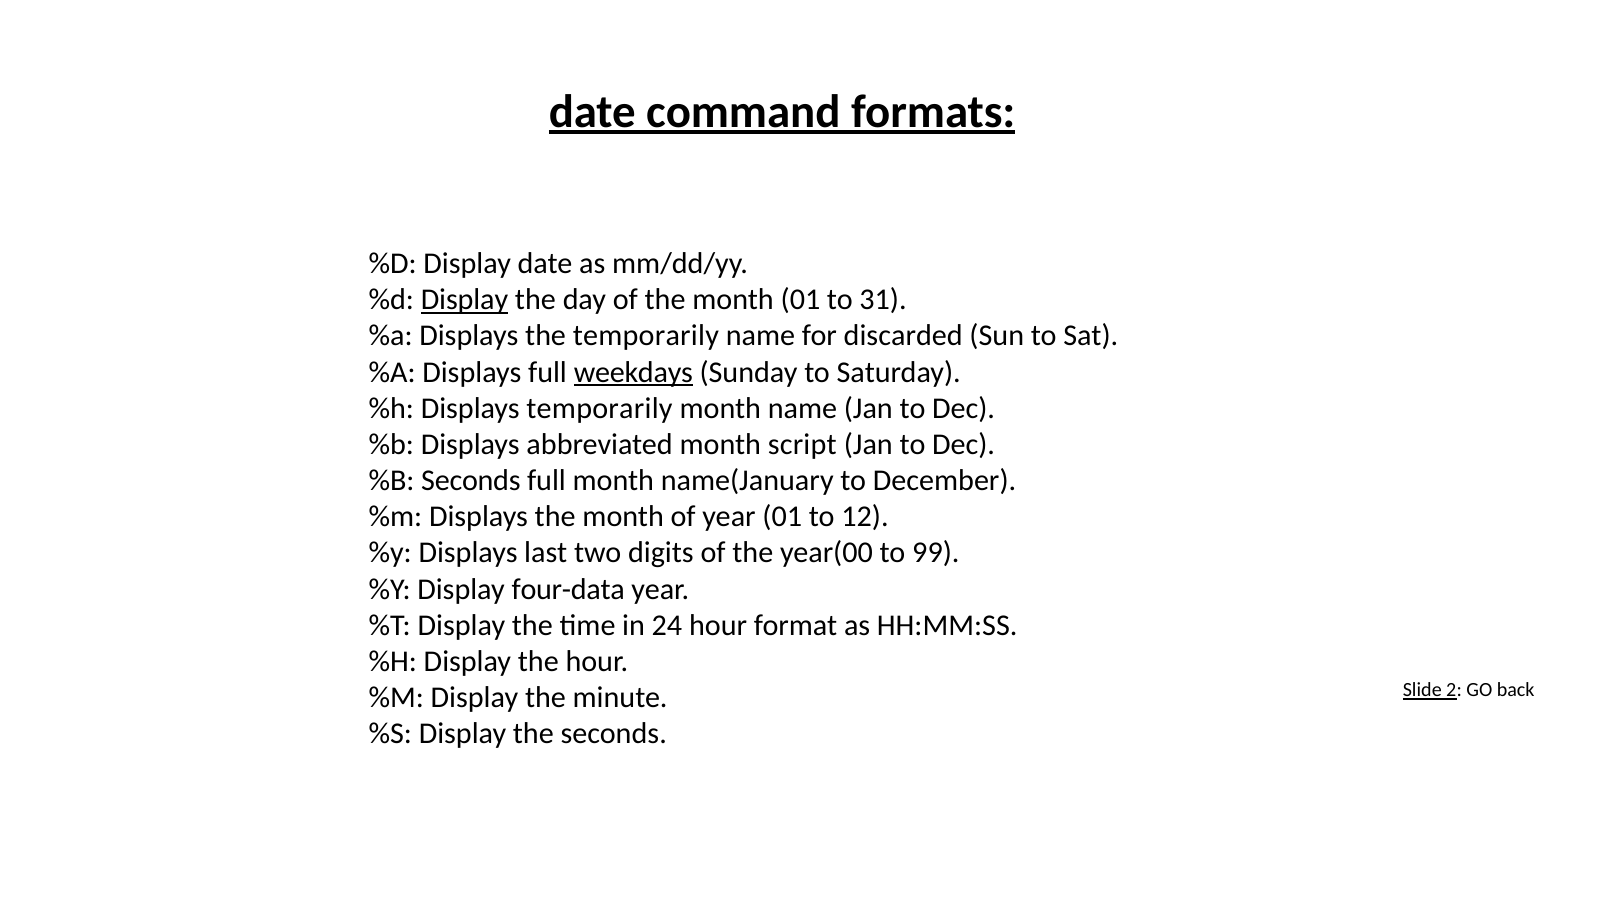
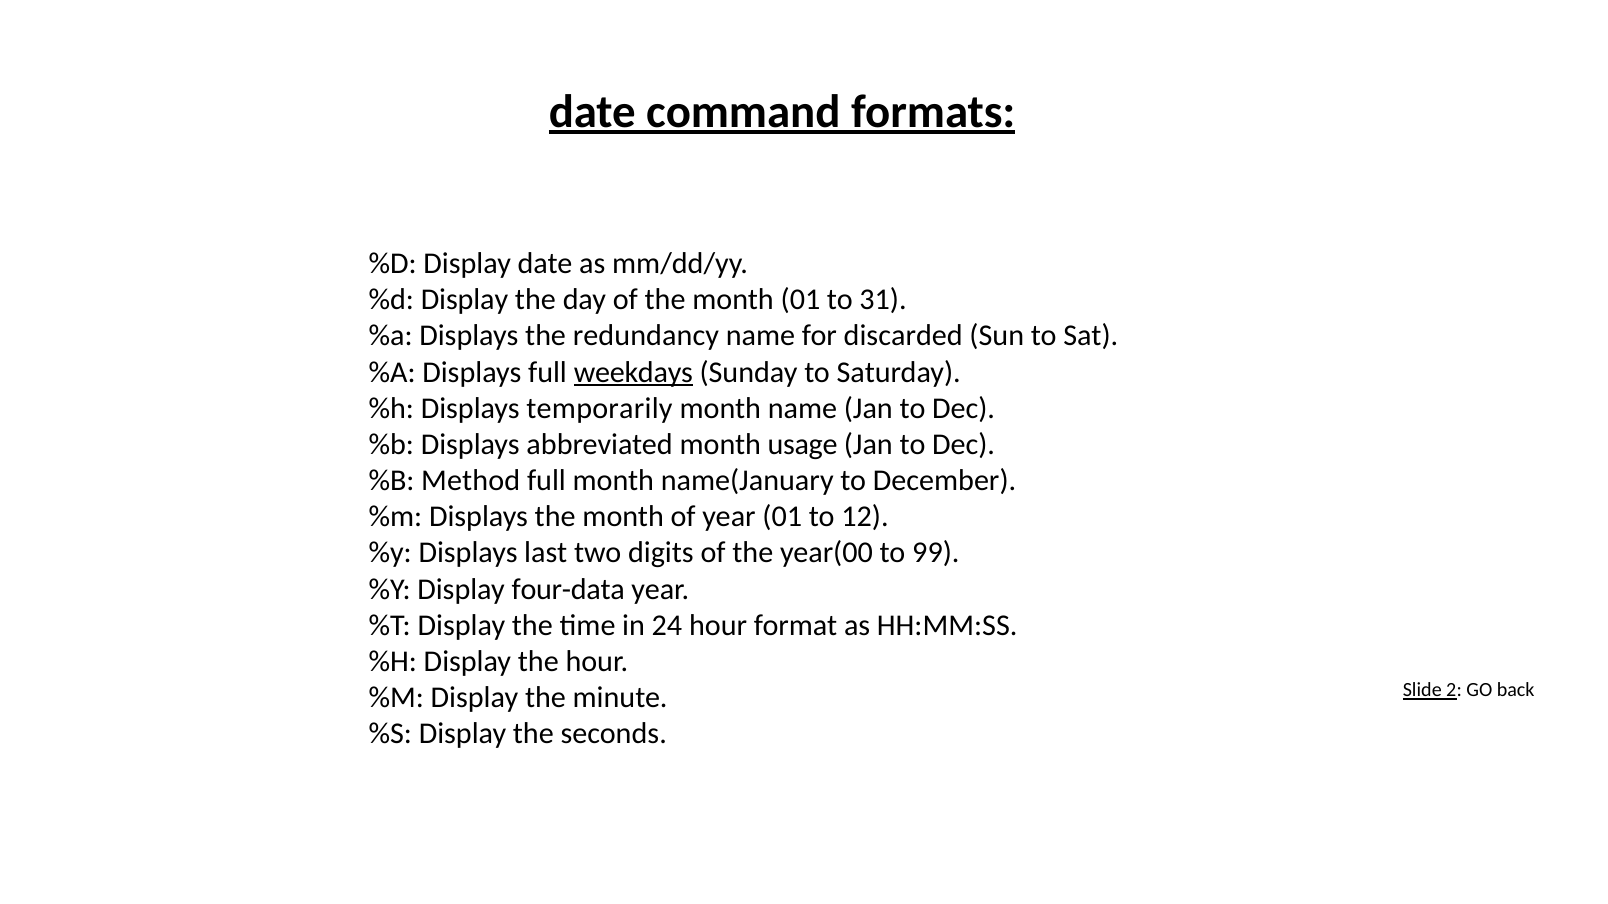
Display at (464, 300) underline: present -> none
the temporarily: temporarily -> redundancy
script: script -> usage
%B Seconds: Seconds -> Method
